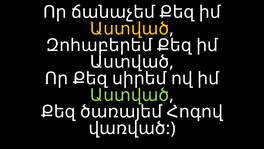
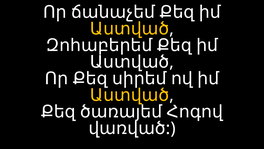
Աստված at (130, 95) colour: light green -> yellow
